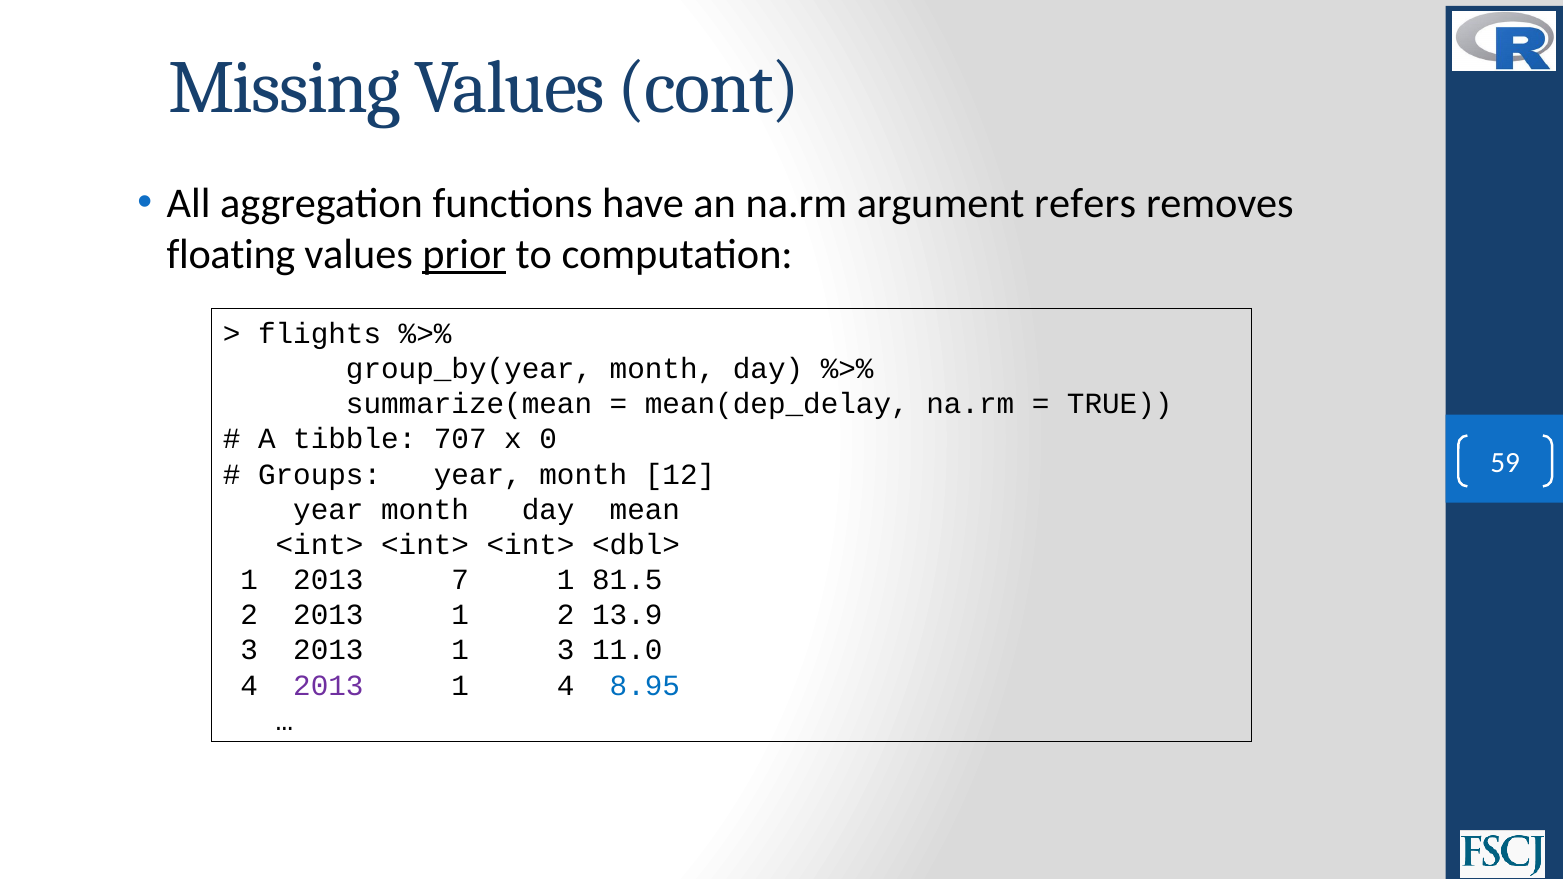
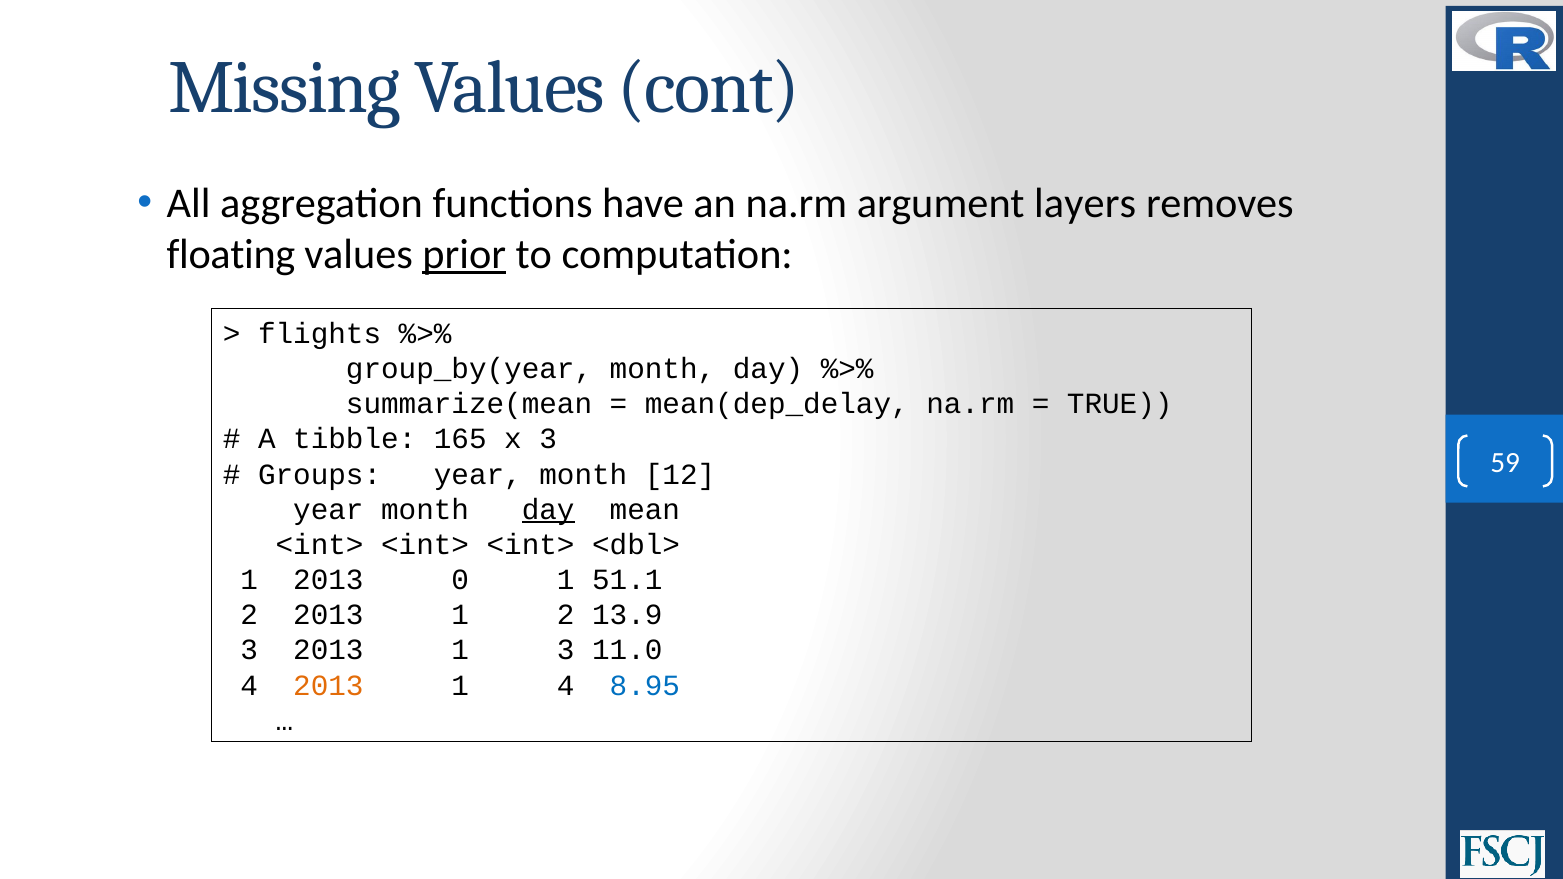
refers: refers -> layers
707: 707 -> 165
x 0: 0 -> 3
day at (548, 510) underline: none -> present
7: 7 -> 0
81.5: 81.5 -> 51.1
2013 at (328, 686) colour: purple -> orange
